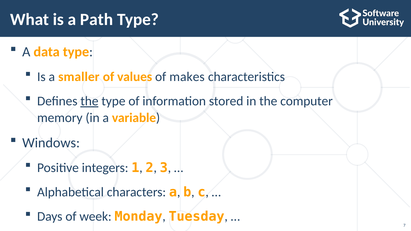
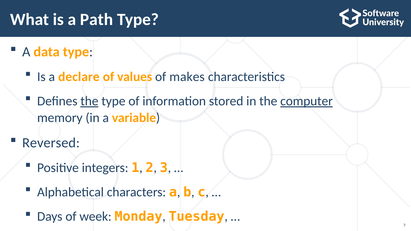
smaller: smaller -> declare
computer underline: none -> present
Windows: Windows -> Reversed
